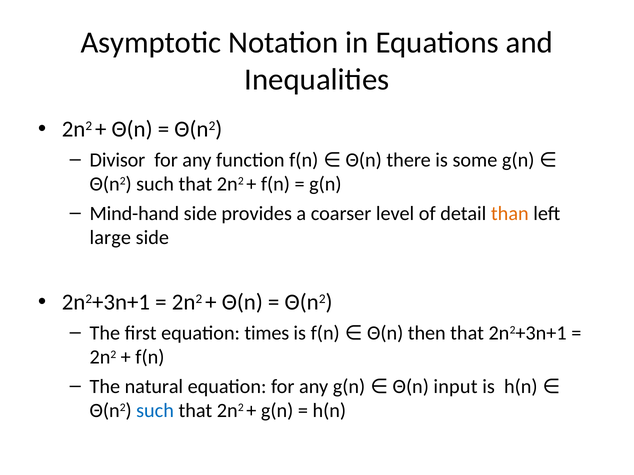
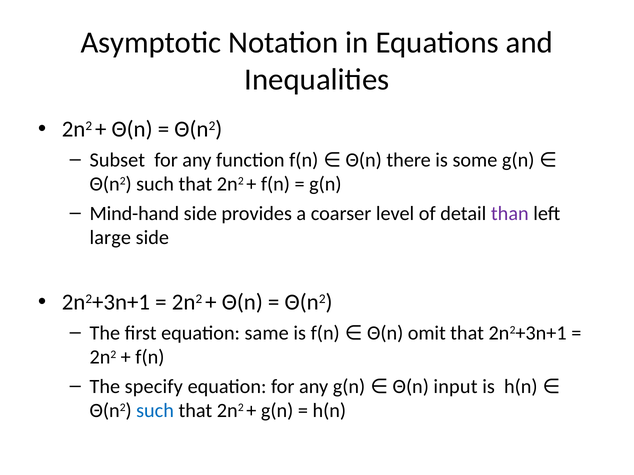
Divisor: Divisor -> Subset
than colour: orange -> purple
times: times -> same
then: then -> omit
natural: natural -> specify
